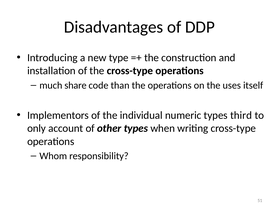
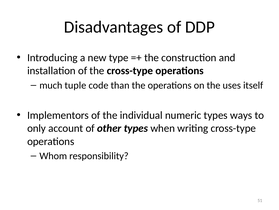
share: share -> tuple
third: third -> ways
